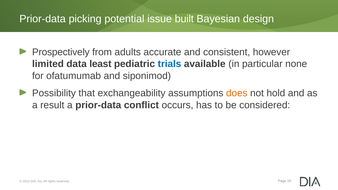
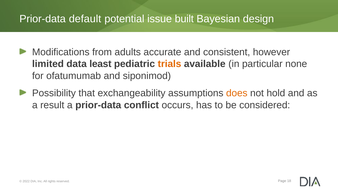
picking: picking -> default
Prospectively: Prospectively -> Modifications
trials colour: blue -> orange
